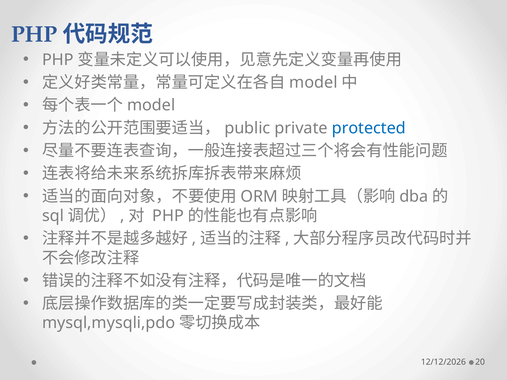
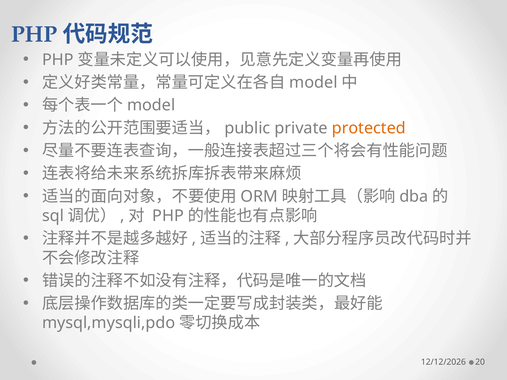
protected colour: blue -> orange
